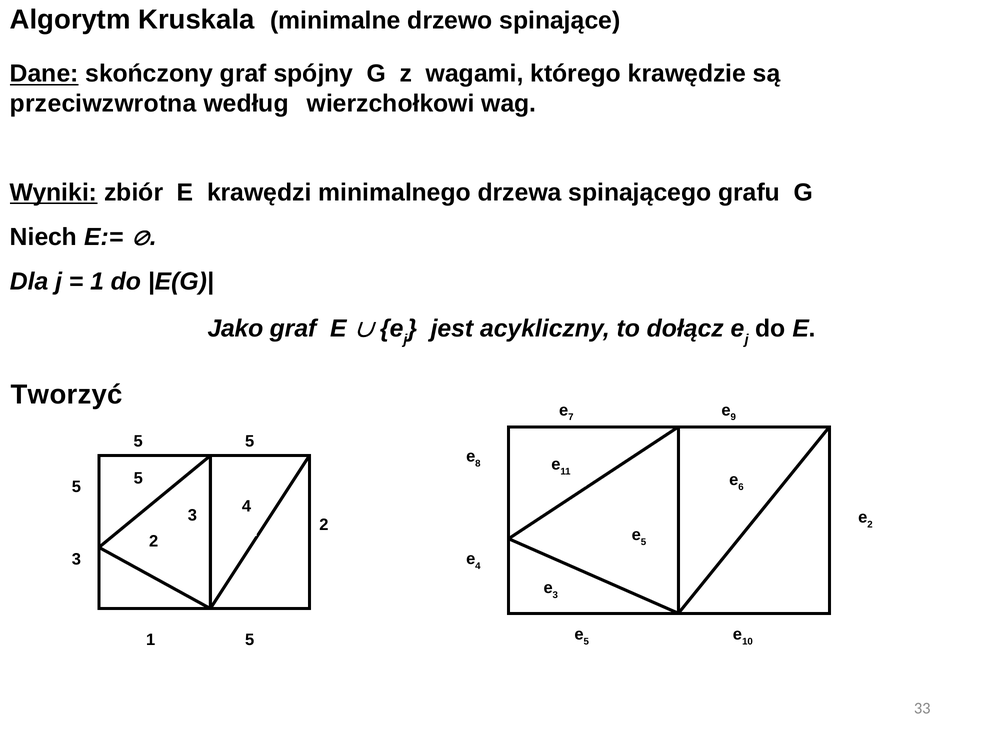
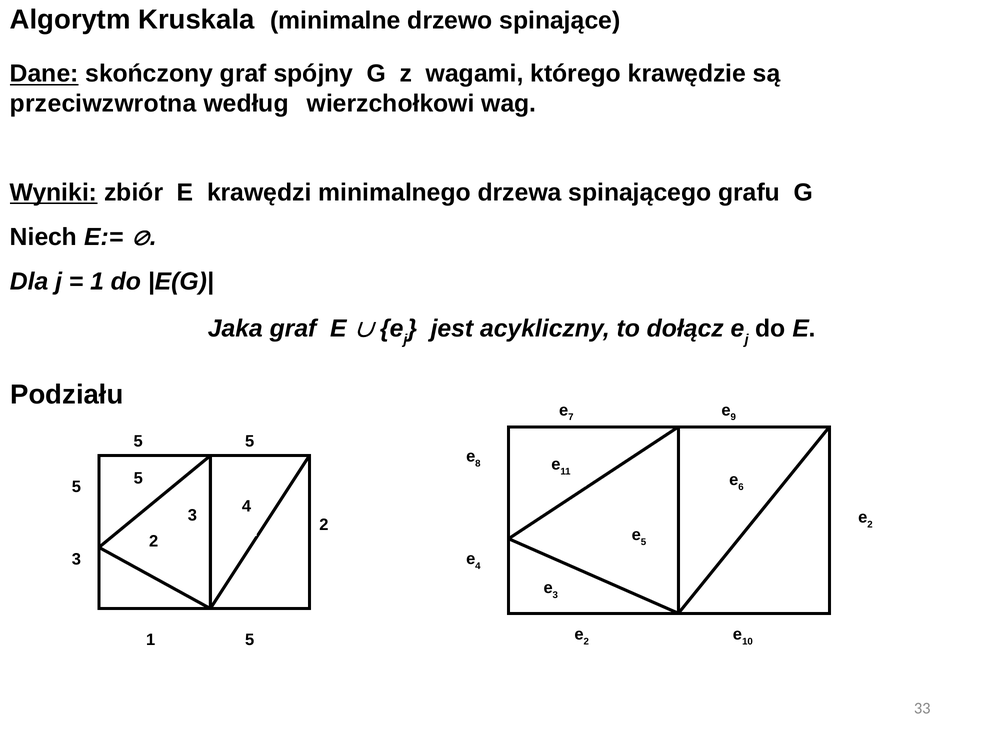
Jako: Jako -> Jaka
Tworzyć: Tworzyć -> Podziału
5 at (586, 642): 5 -> 2
